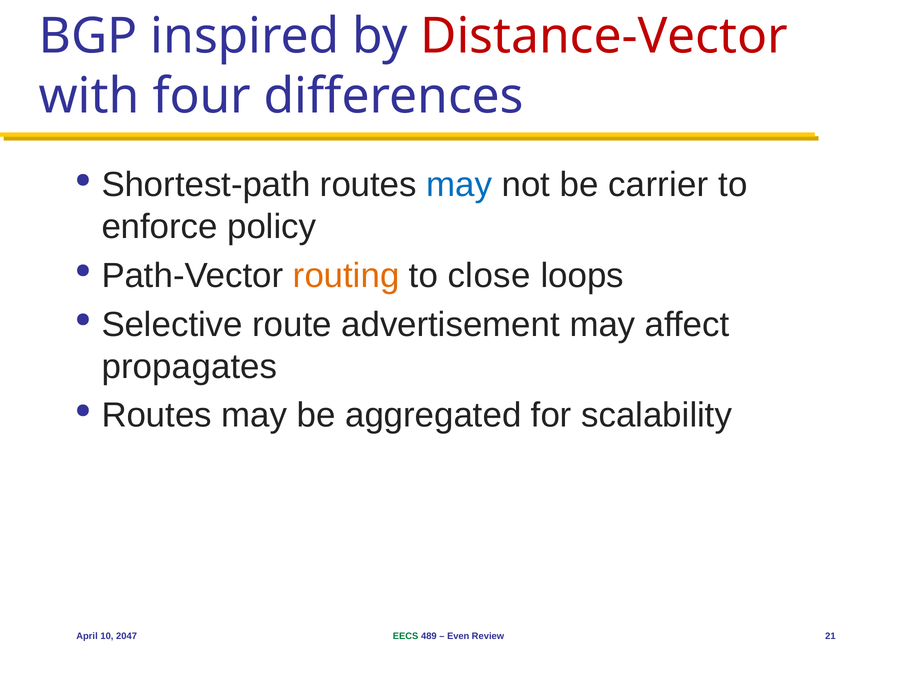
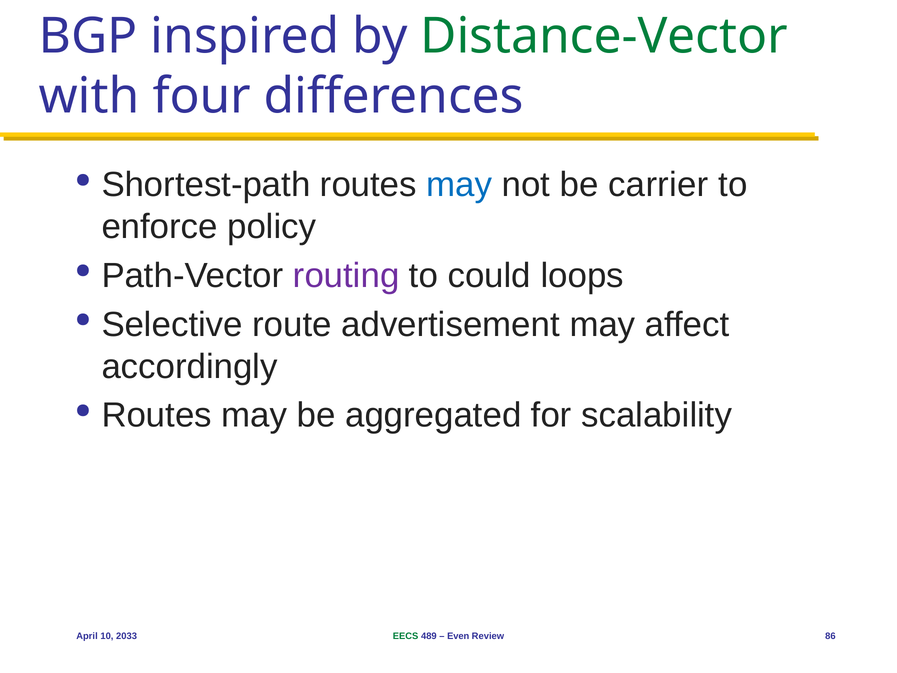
Distance-Vector colour: red -> green
routing colour: orange -> purple
close: close -> could
propagates: propagates -> accordingly
2047: 2047 -> 2033
21: 21 -> 86
